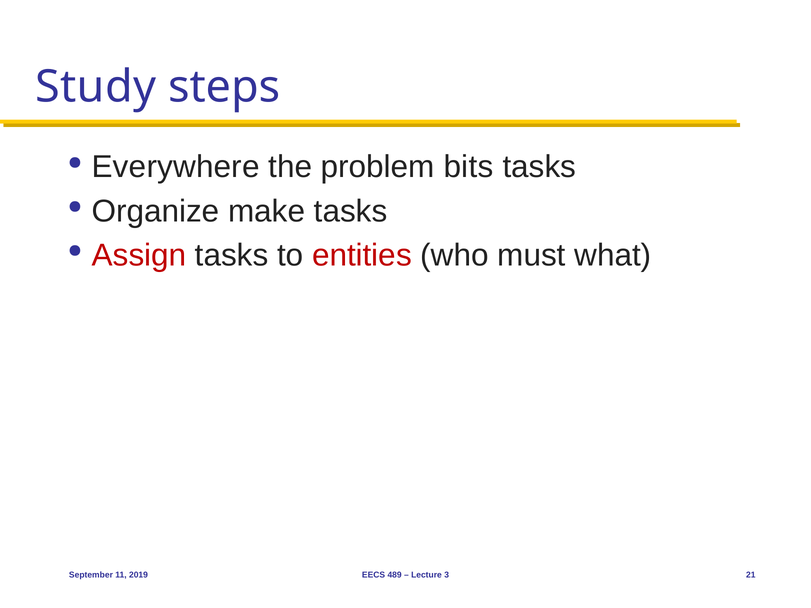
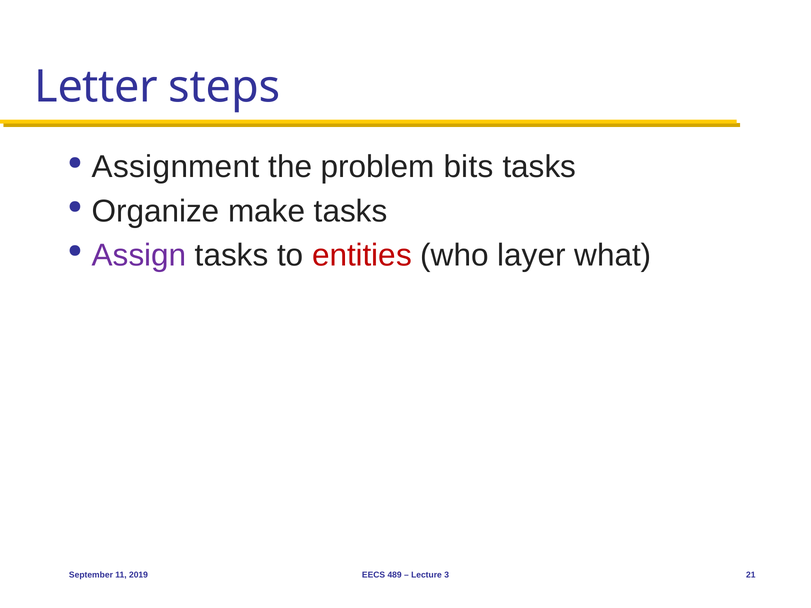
Study: Study -> Letter
Everywhere: Everywhere -> Assignment
Assign colour: red -> purple
must: must -> layer
